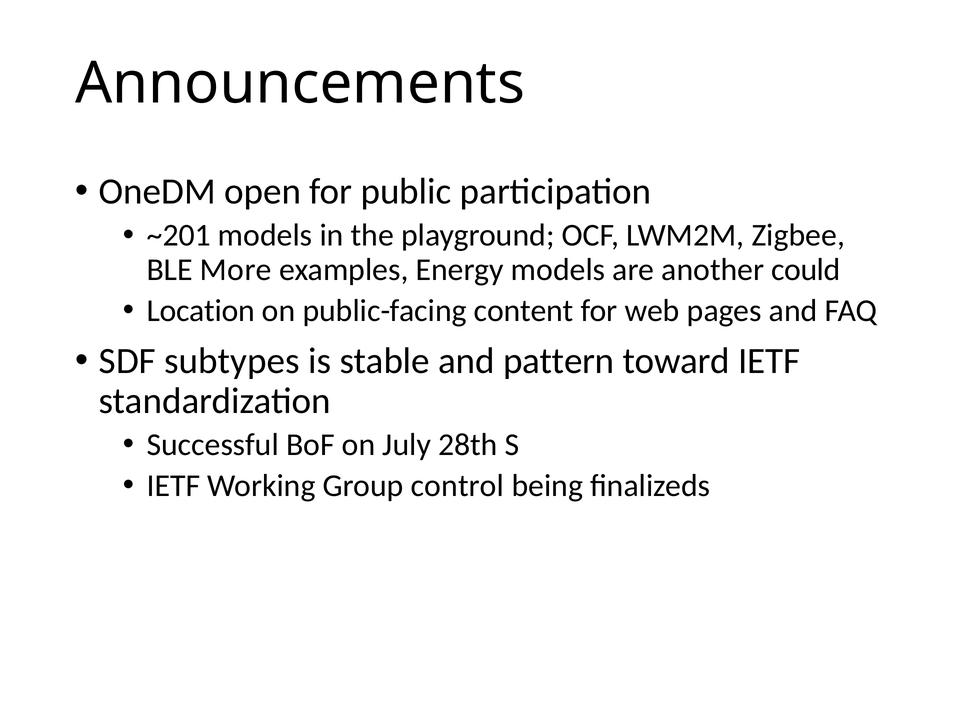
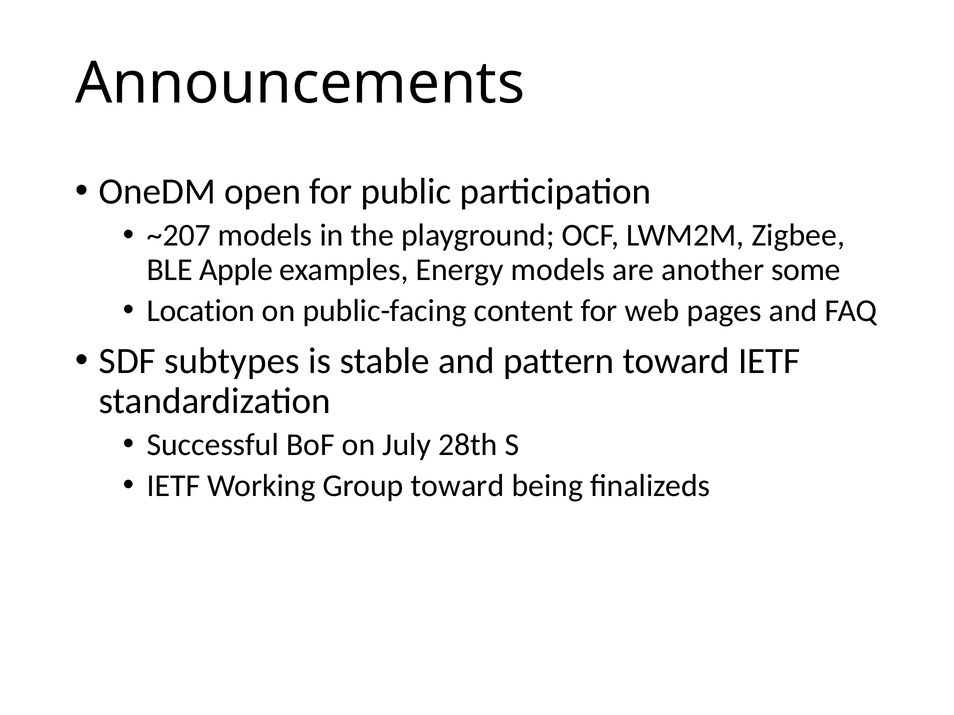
~201: ~201 -> ~207
More: More -> Apple
could: could -> some
Group control: control -> toward
